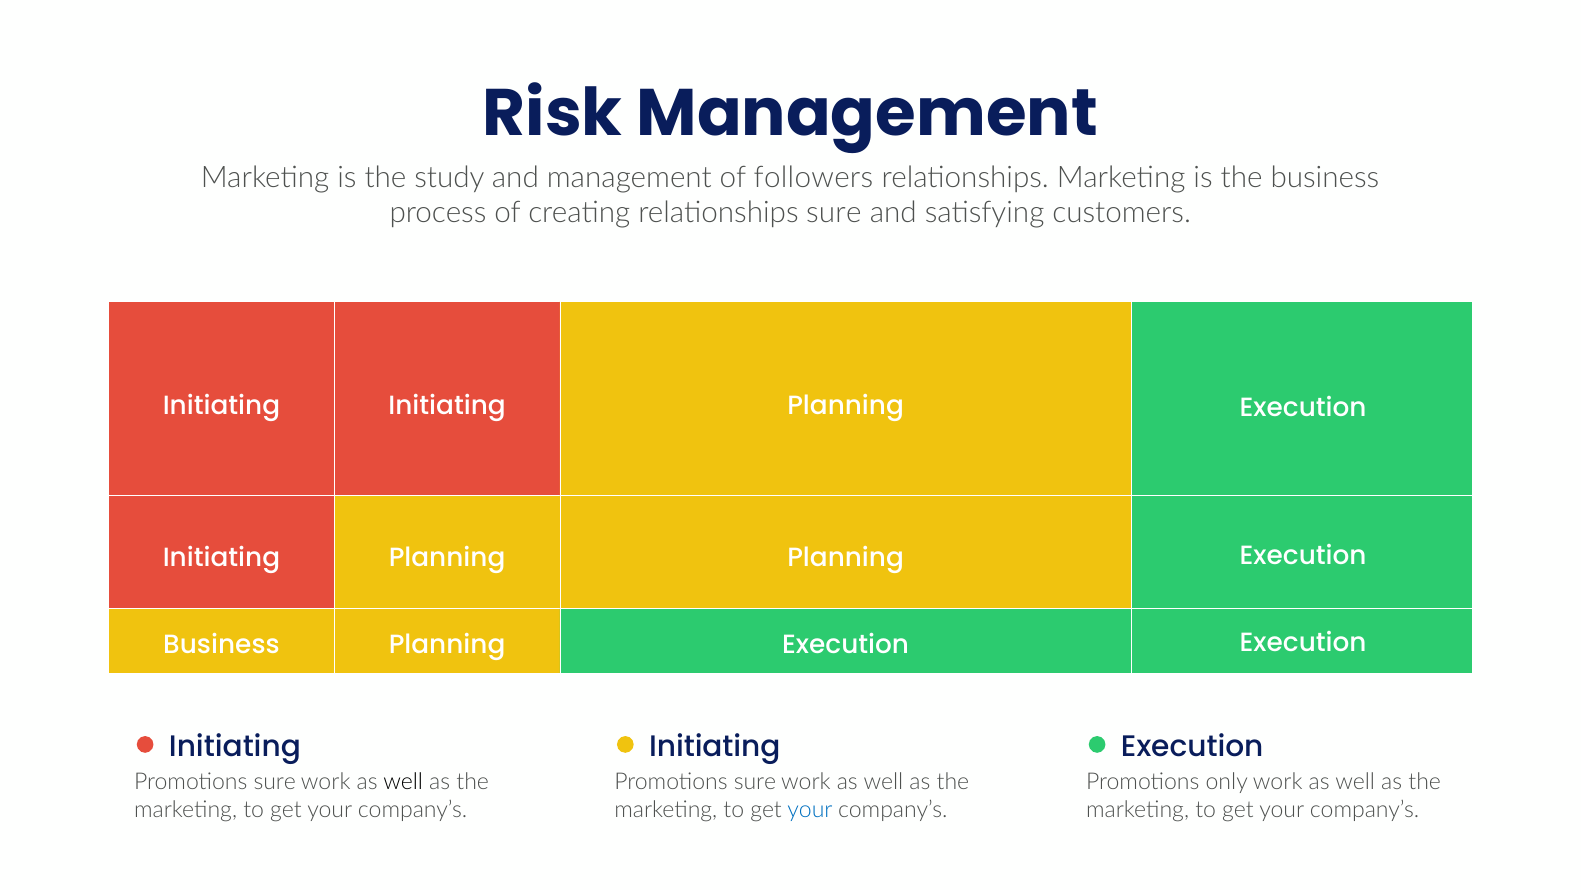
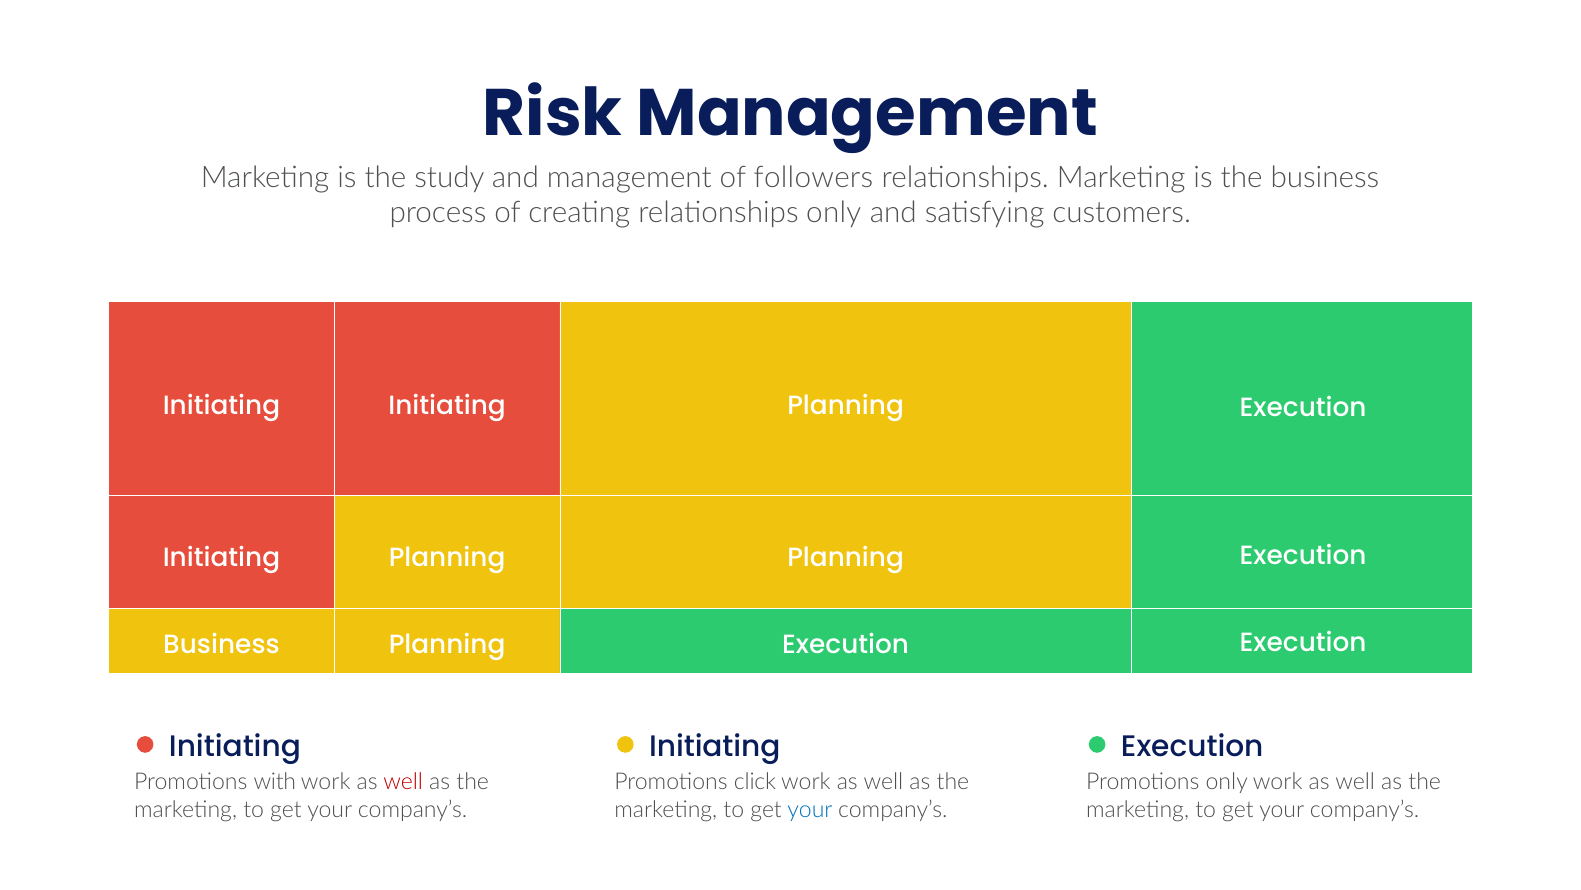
relationships sure: sure -> only
sure at (275, 781): sure -> with
well at (403, 781) colour: black -> red
sure at (755, 781): sure -> click
